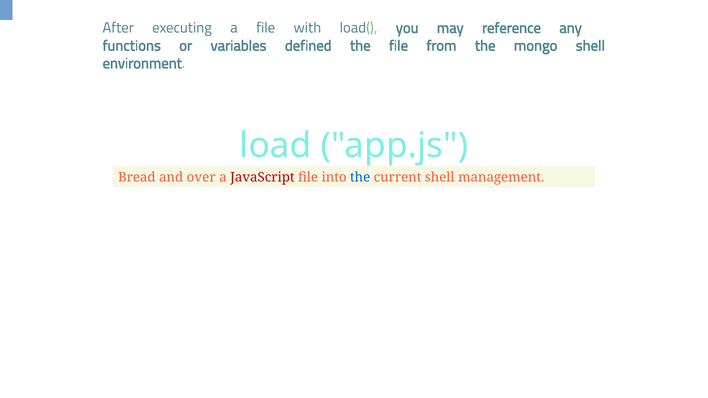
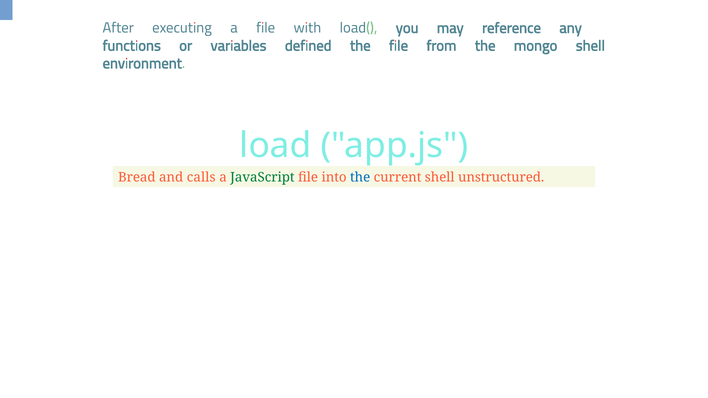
over: over -> calls
JavaScript colour: red -> green
management: management -> unstructured
